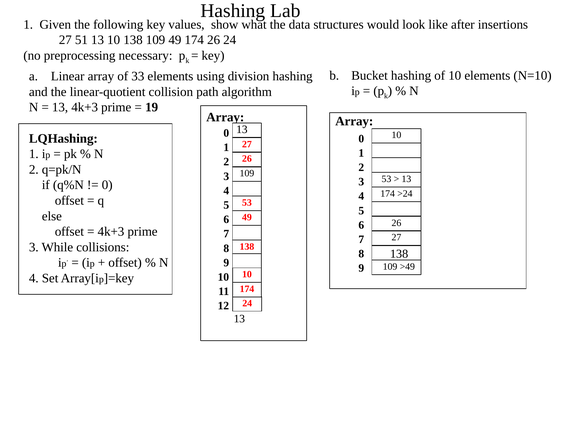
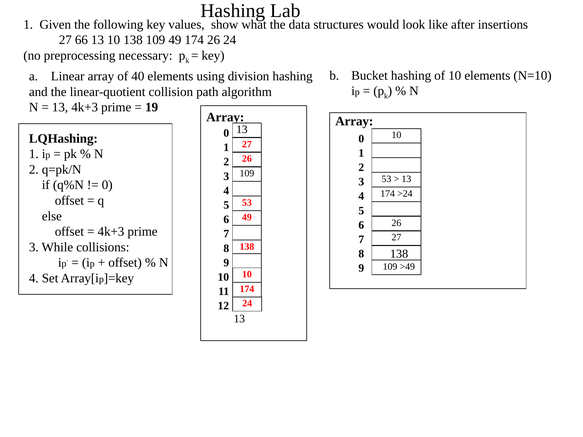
51: 51 -> 66
33: 33 -> 40
